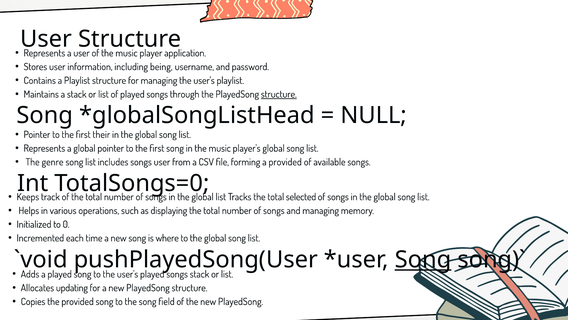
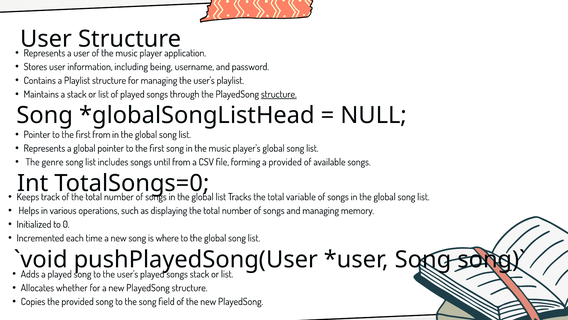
first their: their -> from
songs user: user -> until
selected: selected -> variable
Song at (423, 259) underline: present -> none
updating: updating -> whether
